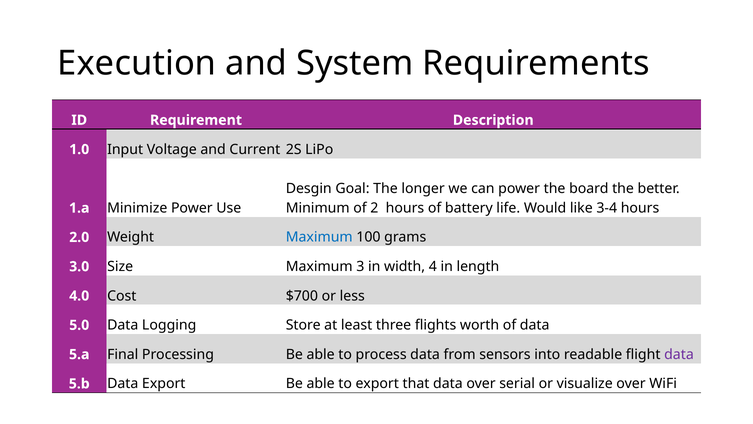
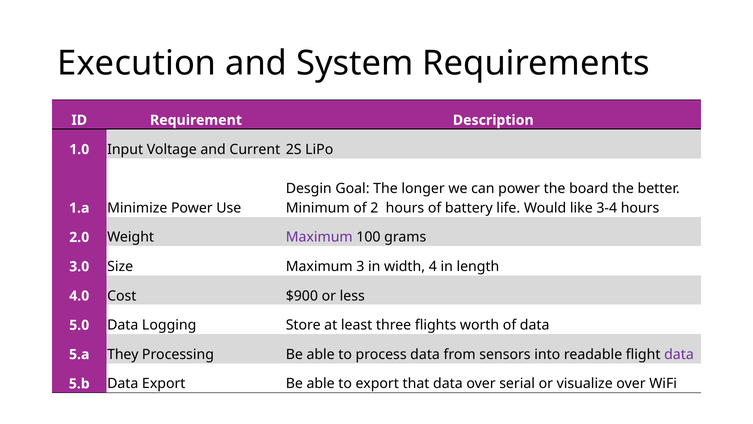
Maximum at (319, 237) colour: blue -> purple
$700: $700 -> $900
Final: Final -> They
